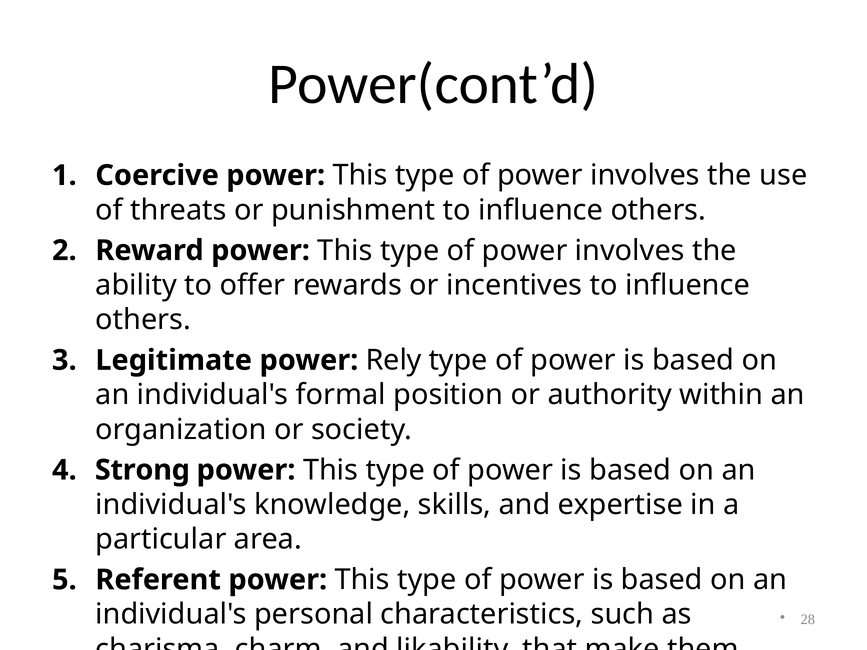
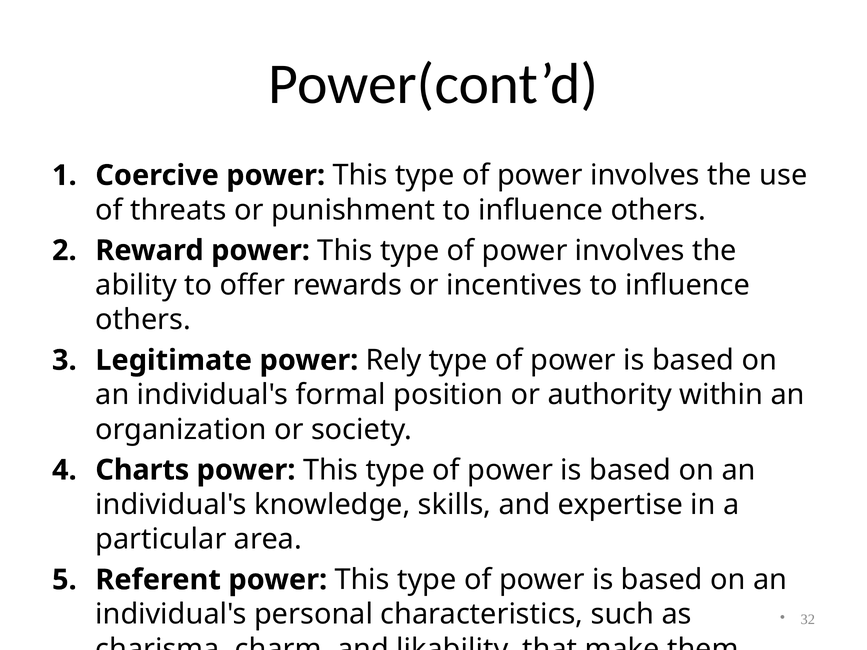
Strong: Strong -> Charts
28: 28 -> 32
